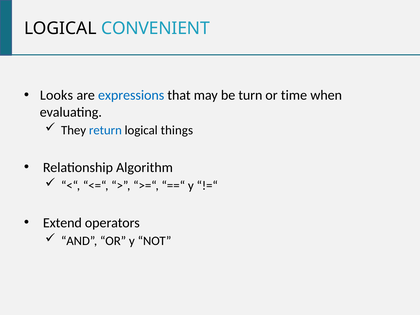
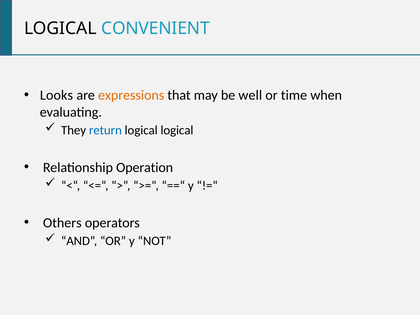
expressions colour: blue -> orange
turn: turn -> well
logical things: things -> logical
Algorithm: Algorithm -> Operation
Extend: Extend -> Others
